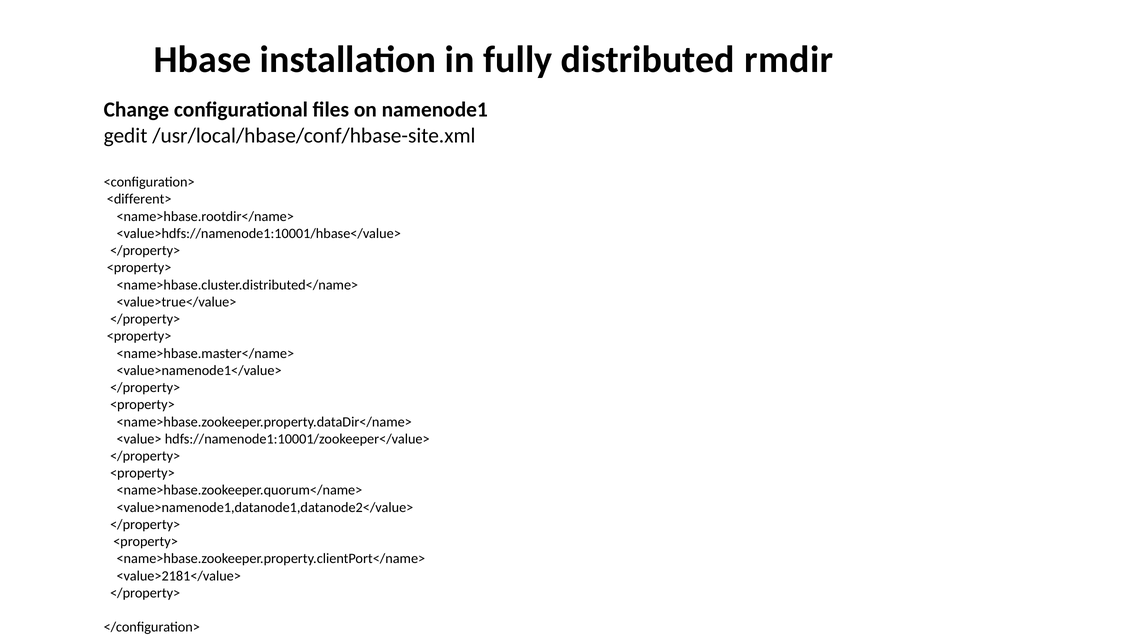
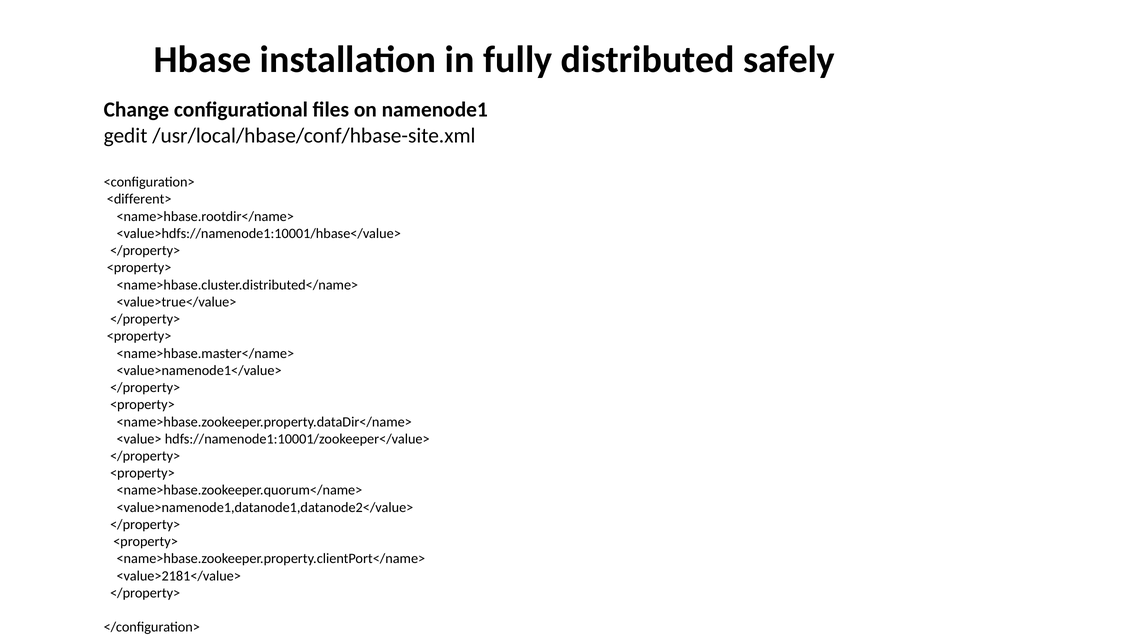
rmdir: rmdir -> safely
